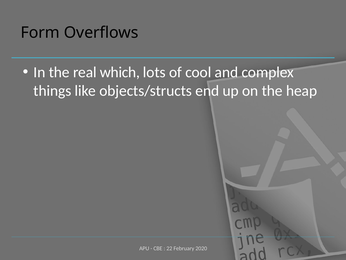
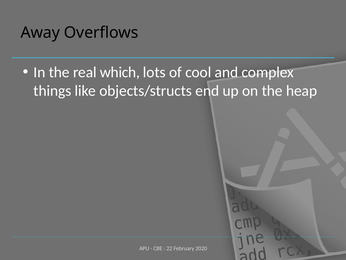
Form: Form -> Away
